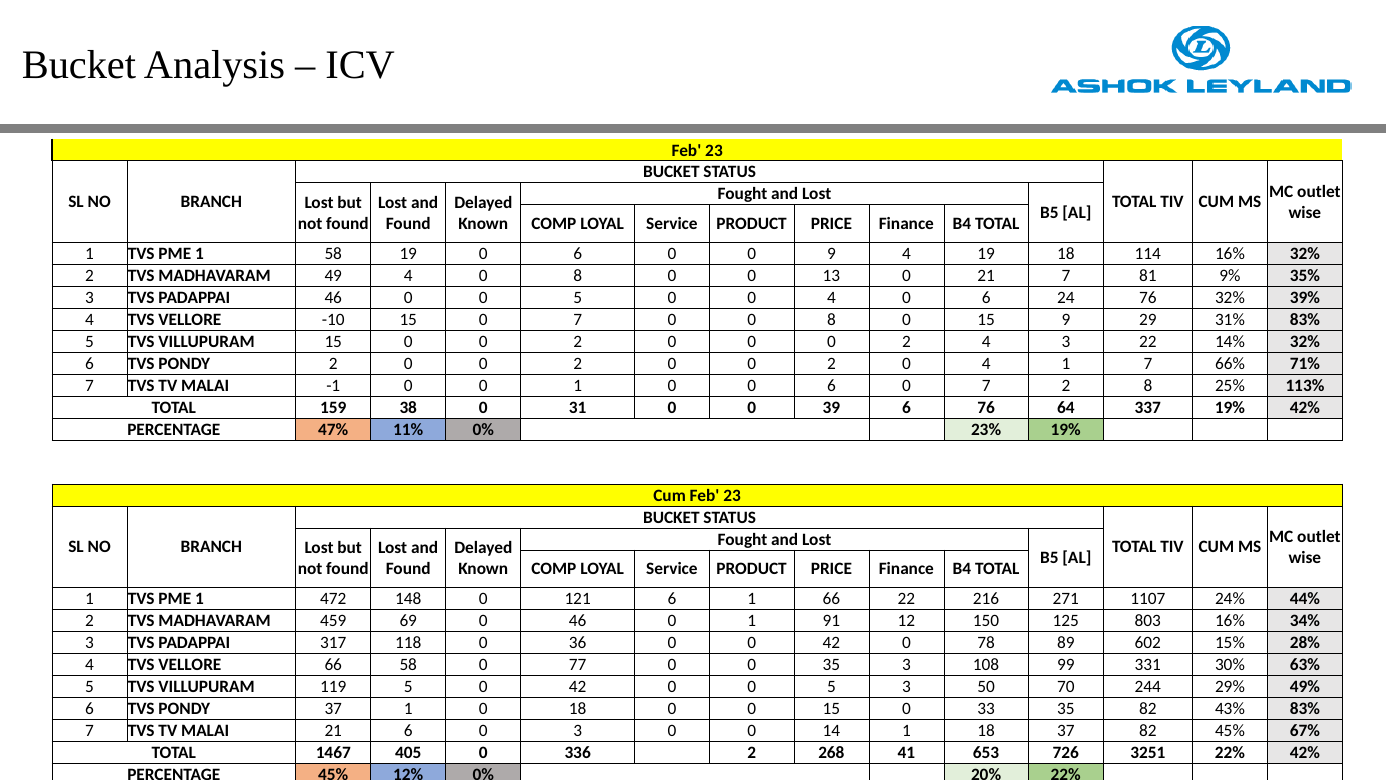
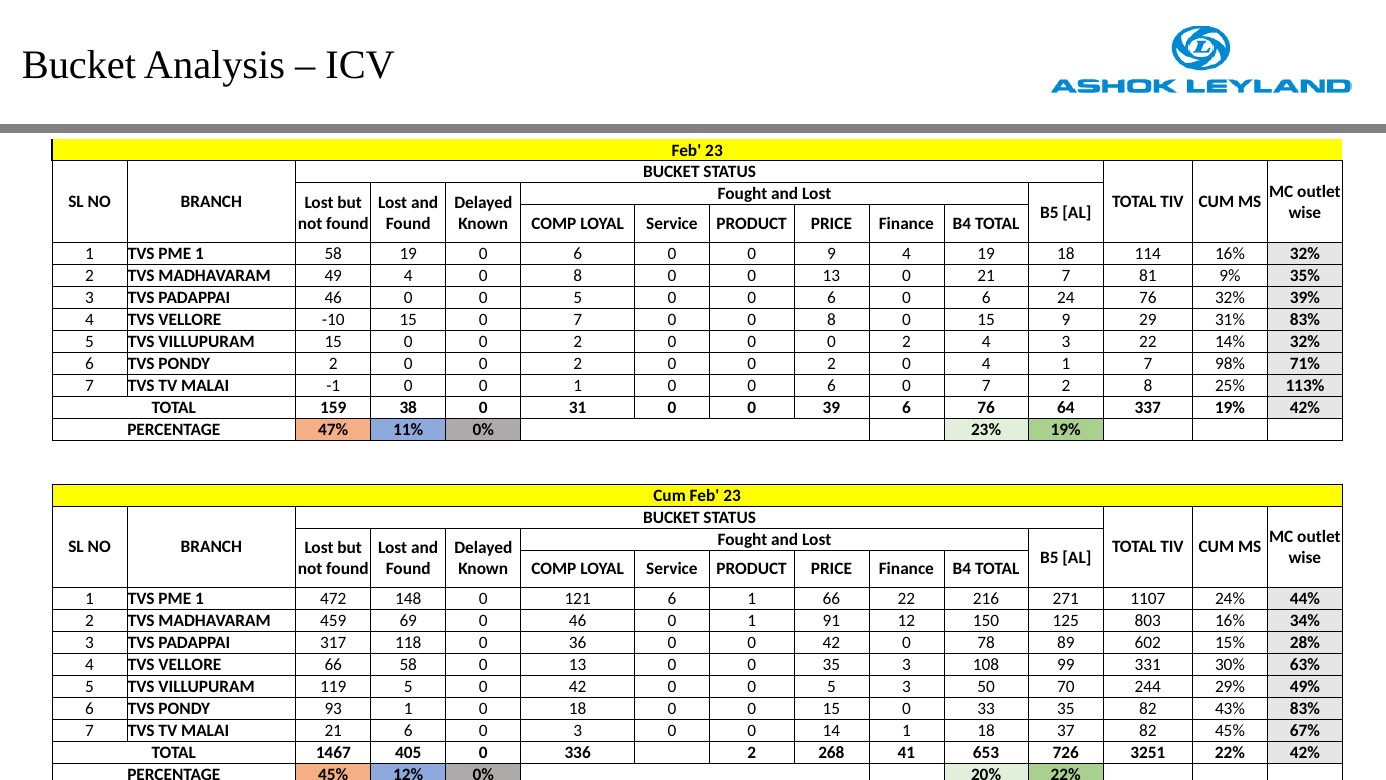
5 0 0 4: 4 -> 6
66%: 66% -> 98%
58 0 77: 77 -> 13
PONDY 37: 37 -> 93
